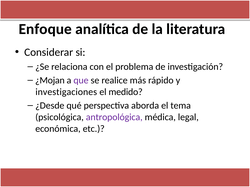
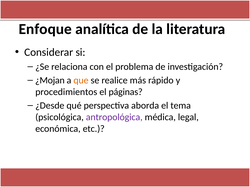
que colour: purple -> orange
investigaciones: investigaciones -> procedimientos
medido: medido -> páginas
